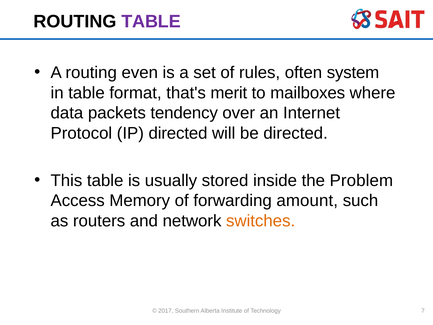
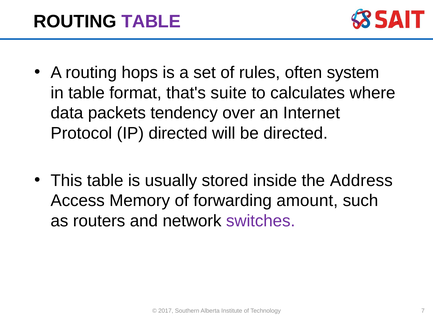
even: even -> hops
merit: merit -> suite
mailboxes: mailboxes -> calculates
Problem: Problem -> Address
switches colour: orange -> purple
